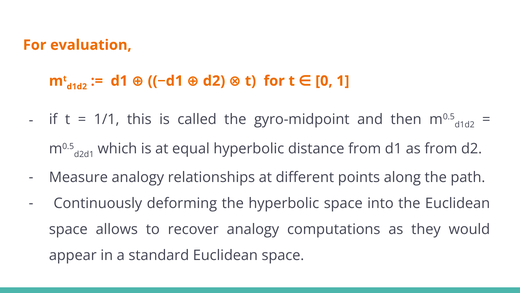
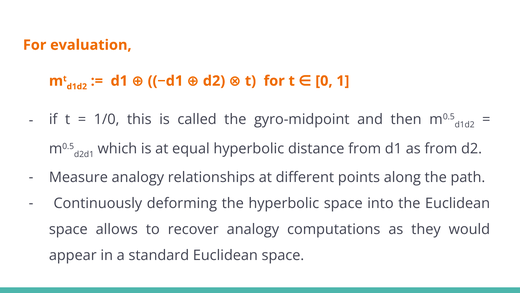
1/1: 1/1 -> 1/0
